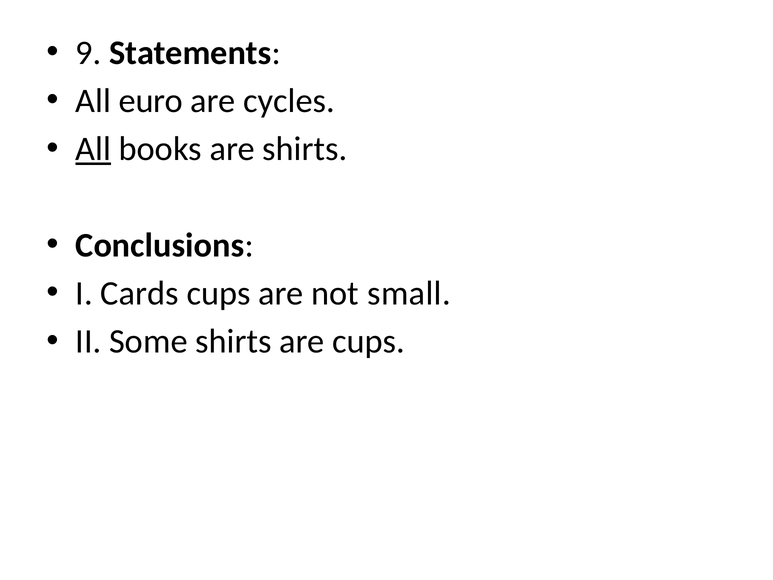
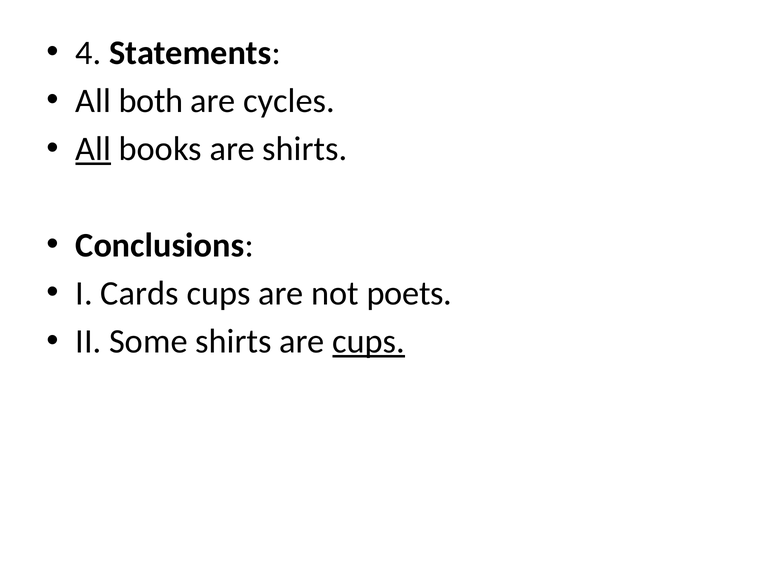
9: 9 -> 4
euro: euro -> both
small: small -> poets
cups at (369, 341) underline: none -> present
